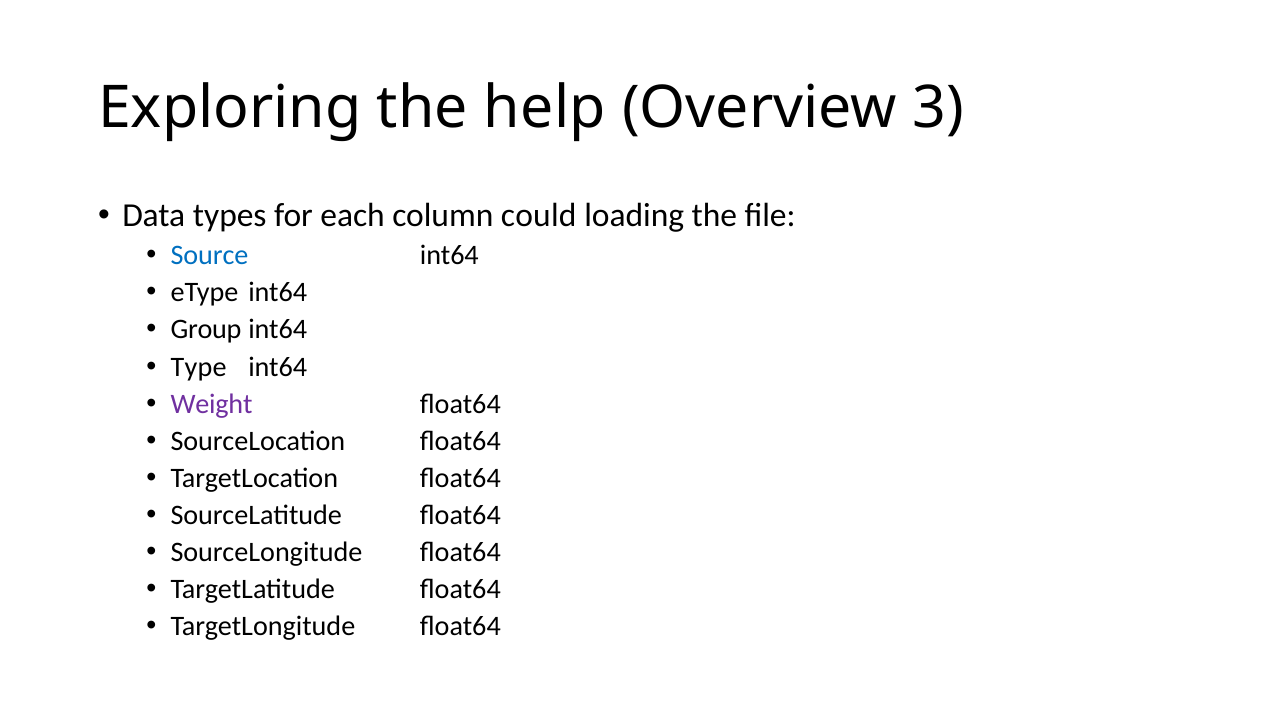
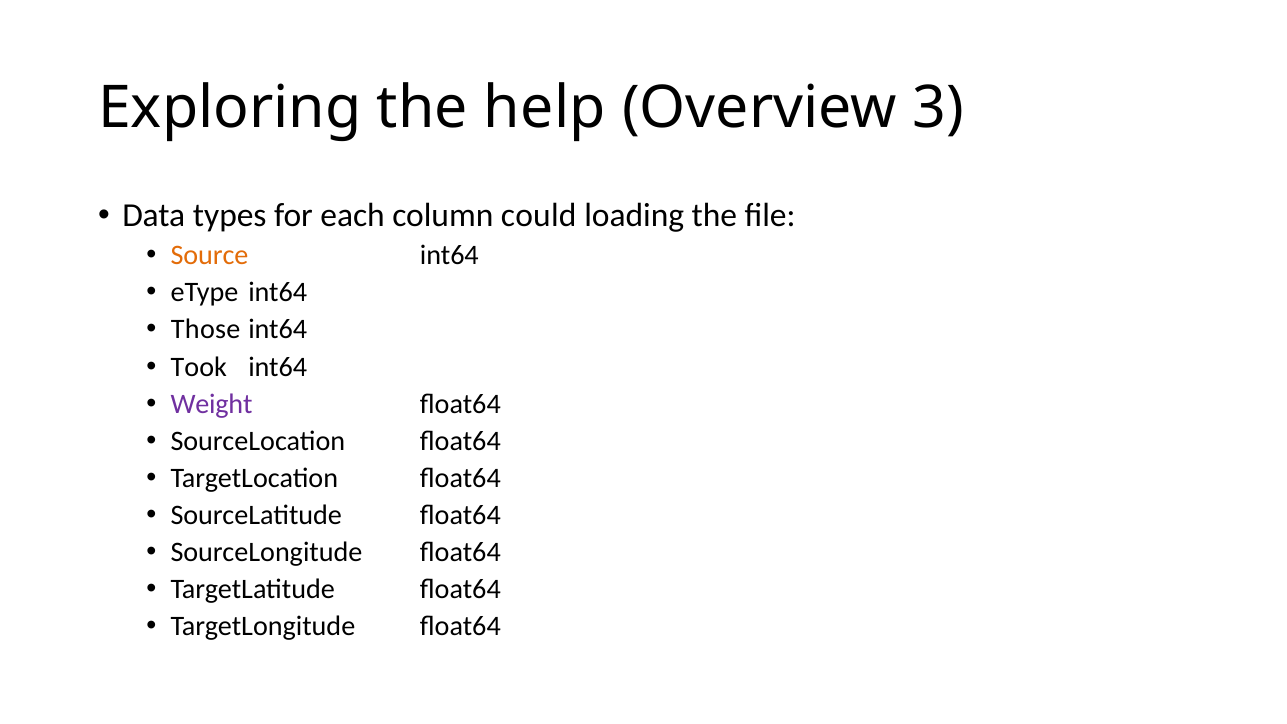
Source colour: blue -> orange
Group: Group -> Those
Type: Type -> Took
